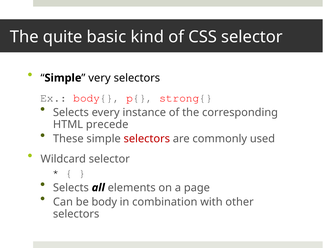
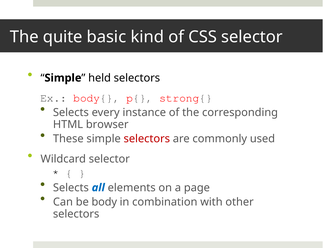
very: very -> held
precede: precede -> browser
all colour: black -> blue
